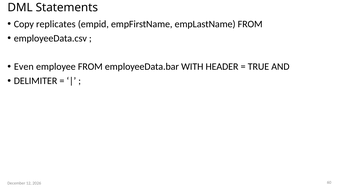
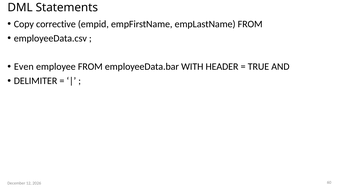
replicates: replicates -> corrective
